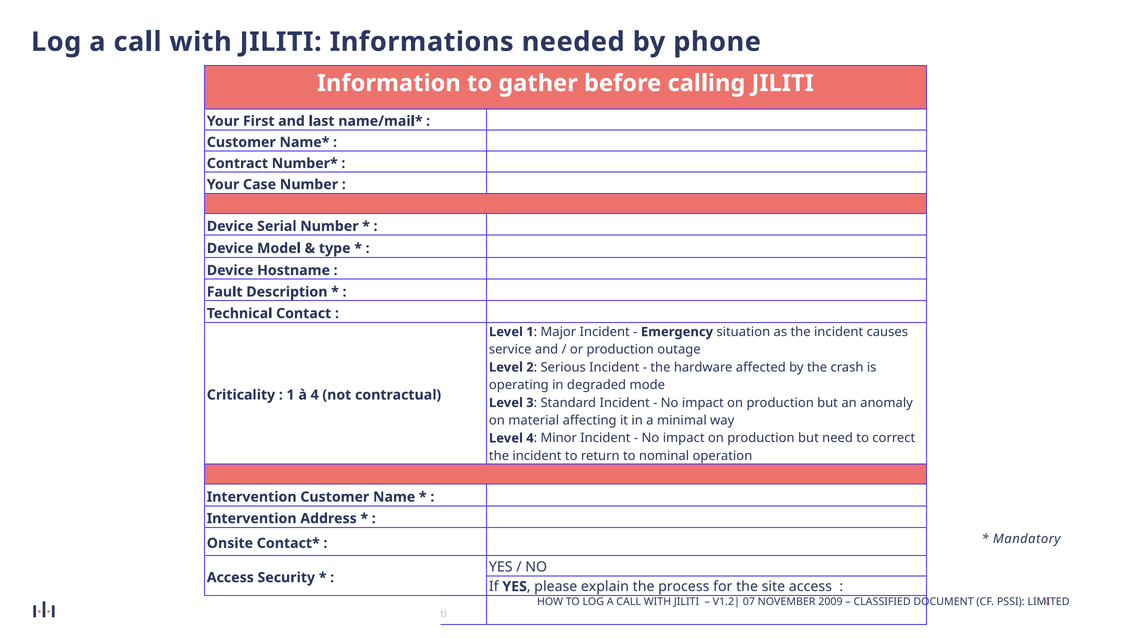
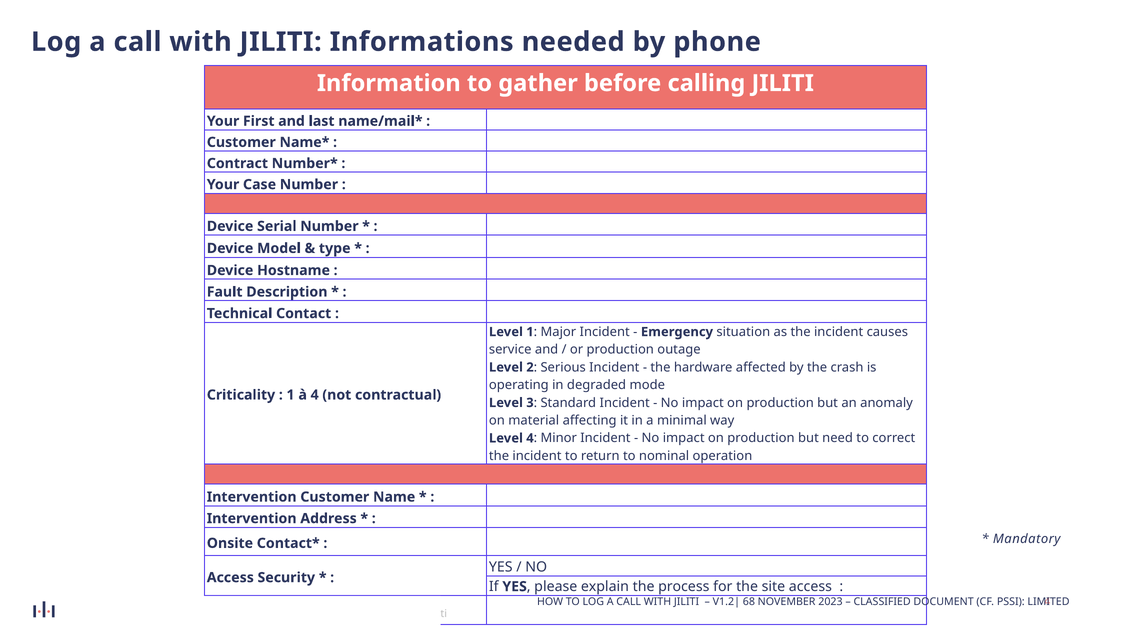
07: 07 -> 68
2009: 2009 -> 2023
